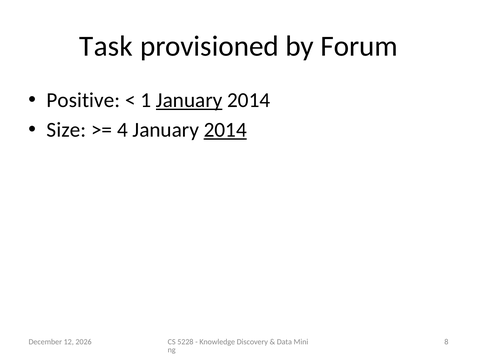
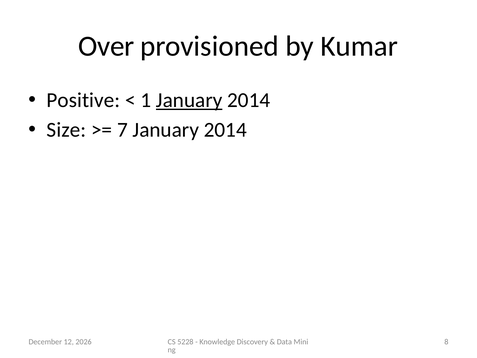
Task: Task -> Over
Forum: Forum -> Kumar
4: 4 -> 7
2014 at (225, 130) underline: present -> none
